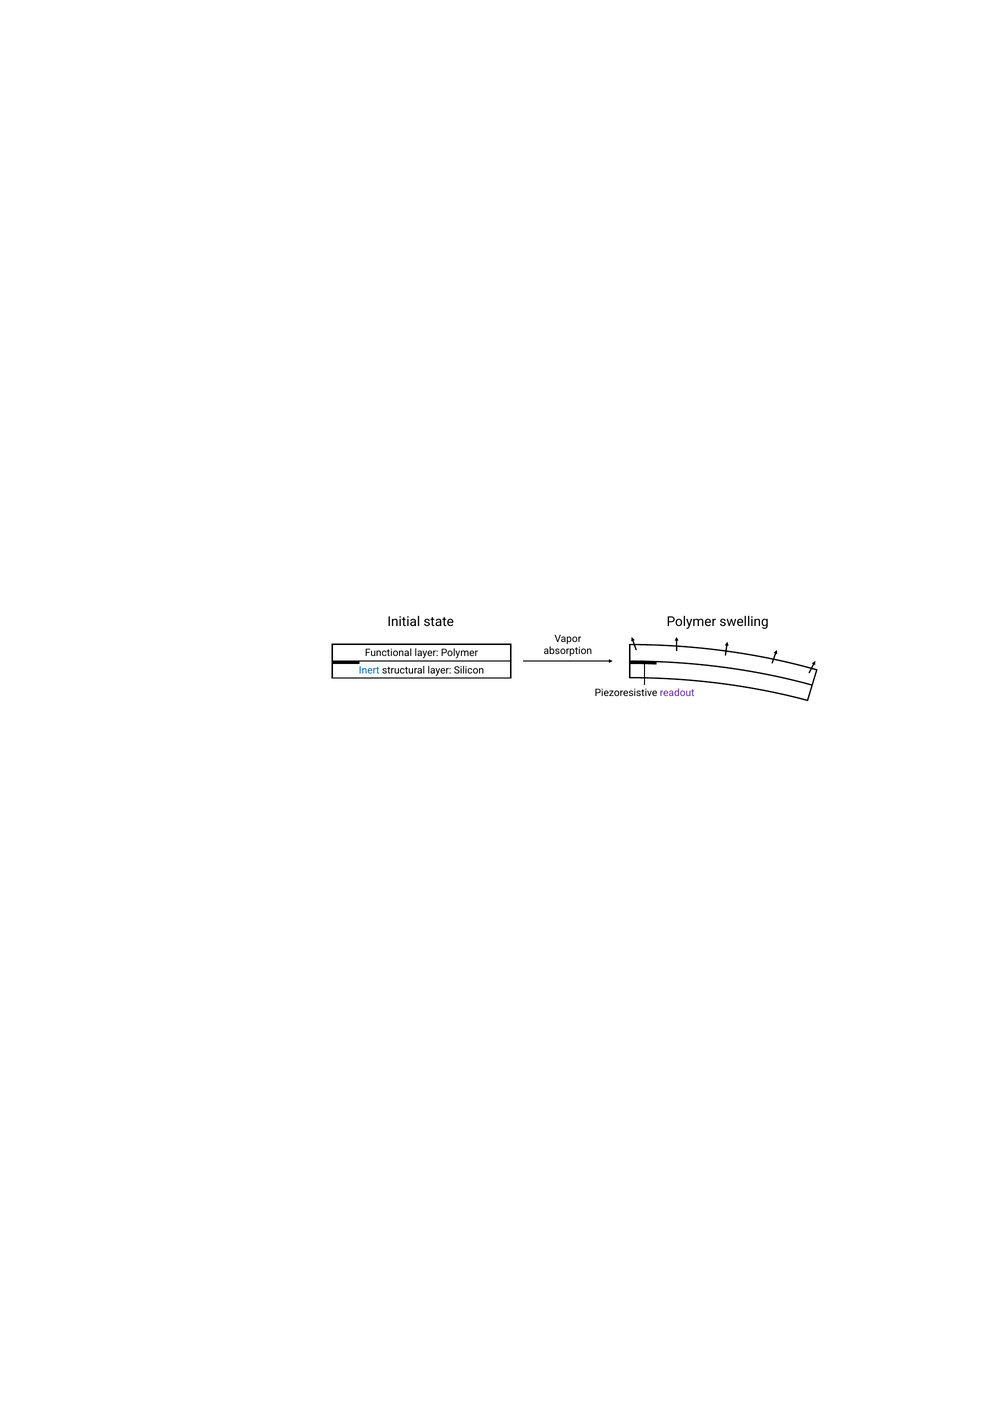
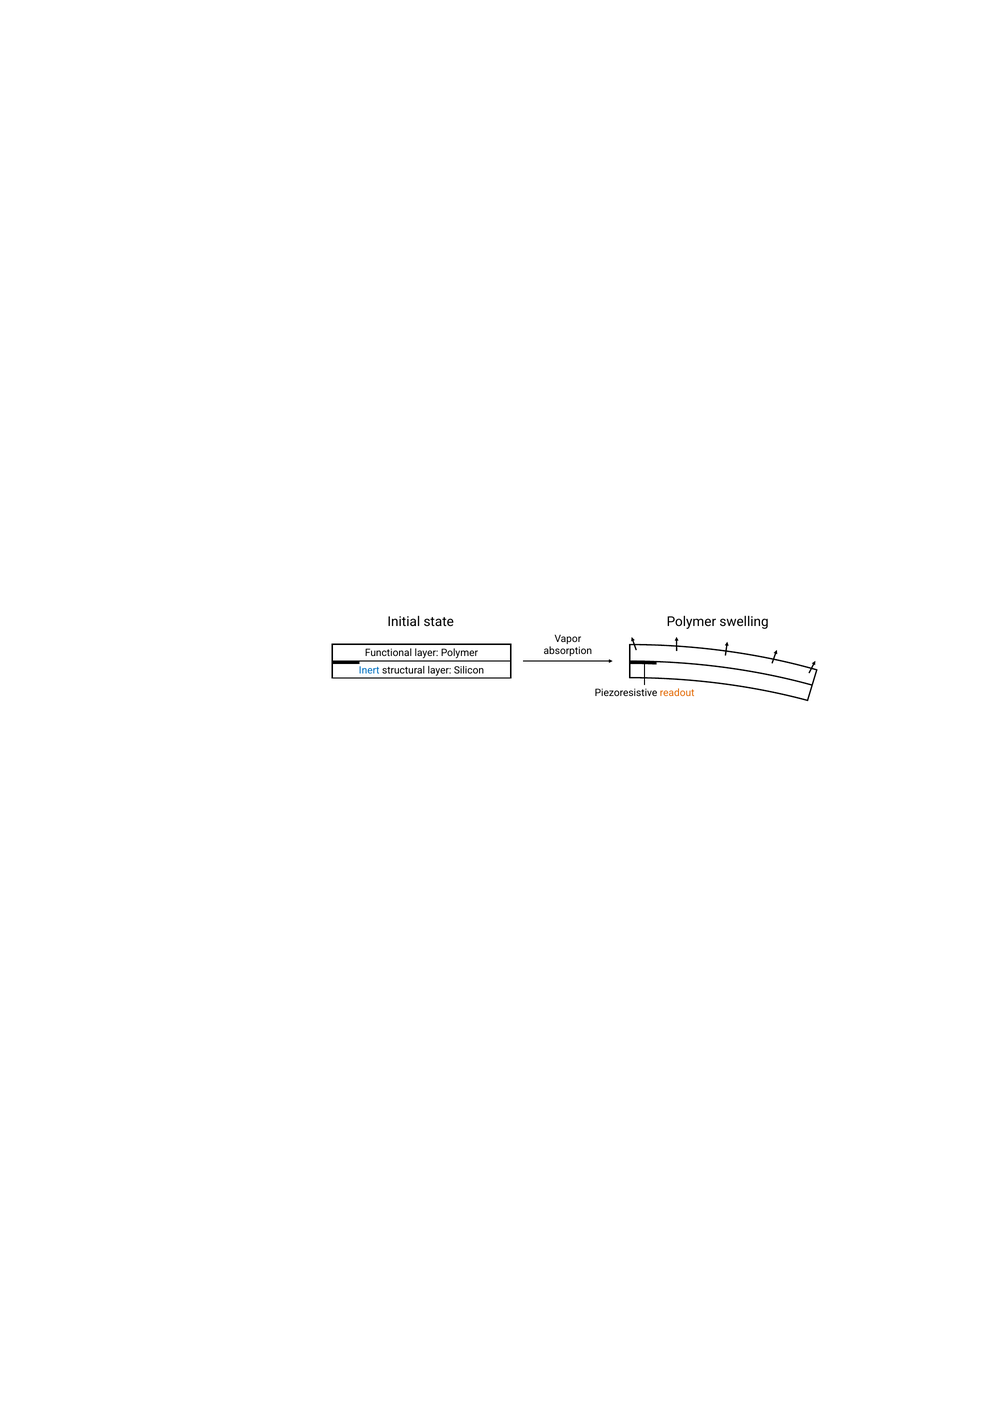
readout colour: purple -> orange
